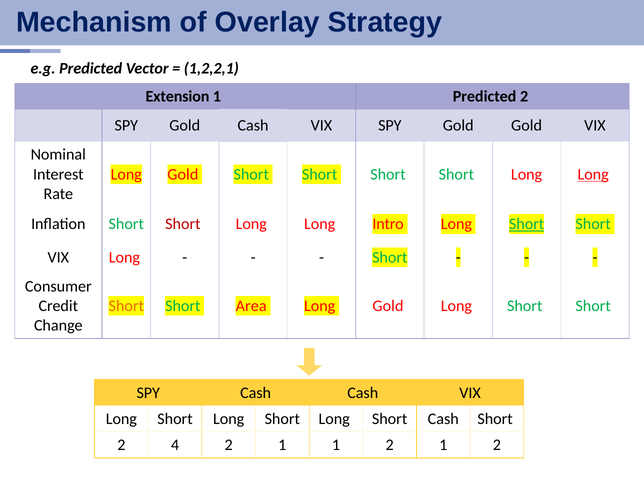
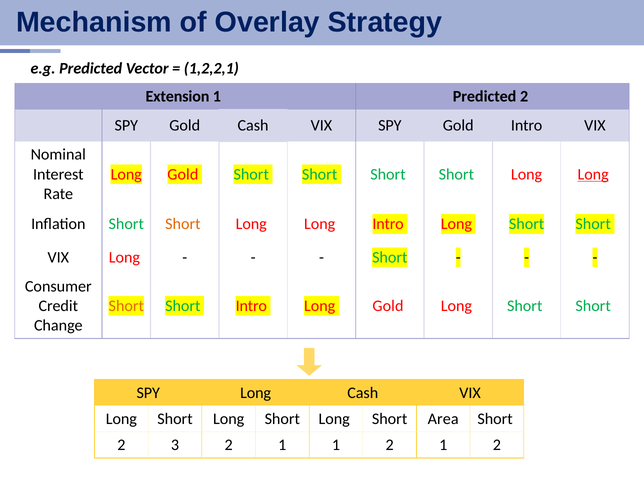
Gold Gold: Gold -> Intro
Short at (183, 224) colour: red -> orange
Short at (527, 224) underline: present -> none
Short Area: Area -> Intro
SPY Cash: Cash -> Long
Short Cash: Cash -> Area
4: 4 -> 3
